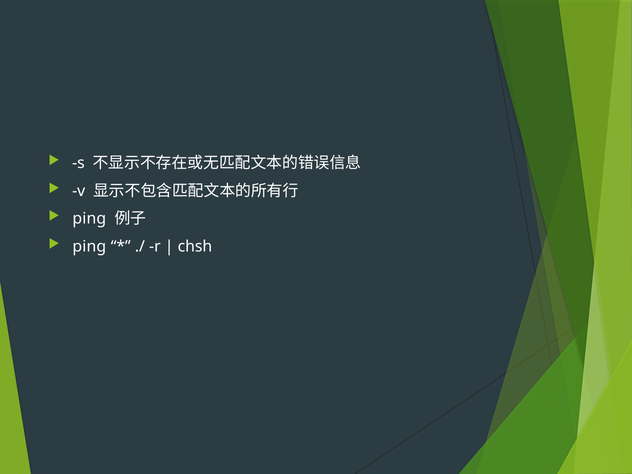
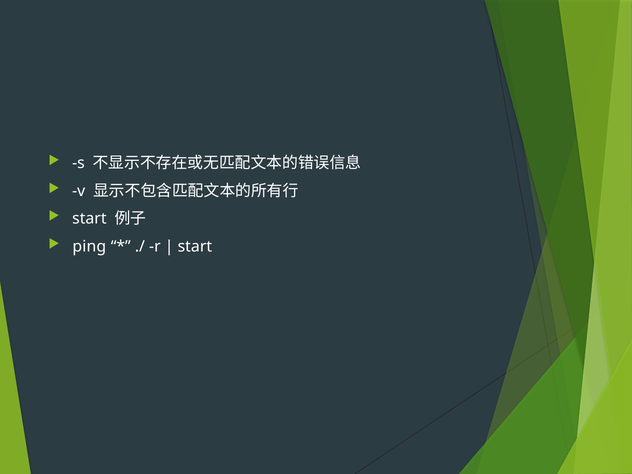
ping at (89, 219): ping -> start
chsh at (195, 246): chsh -> start
